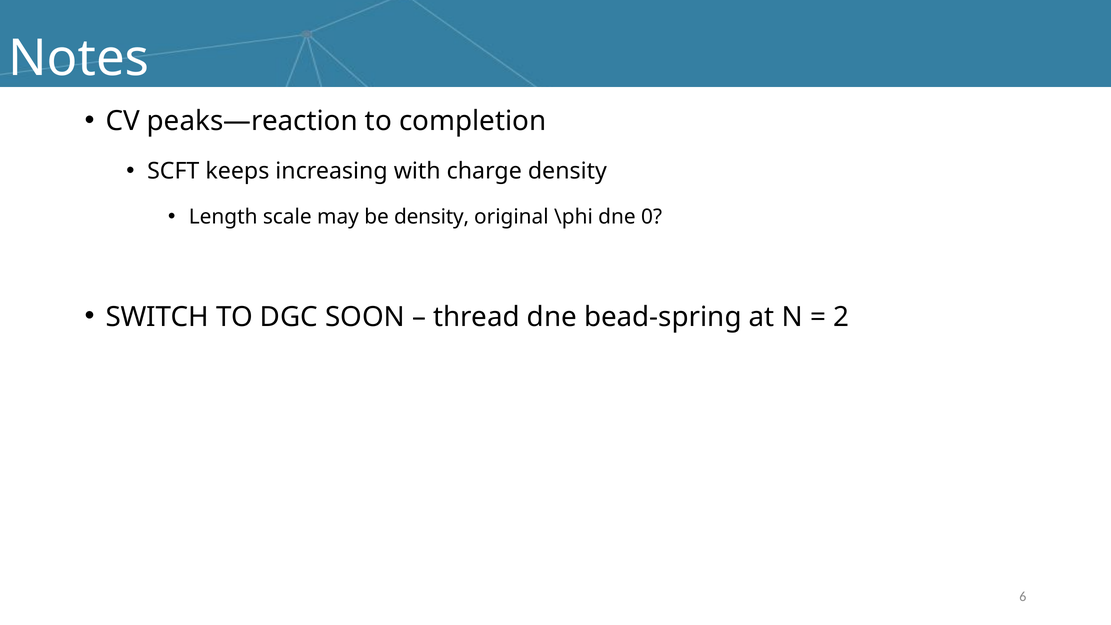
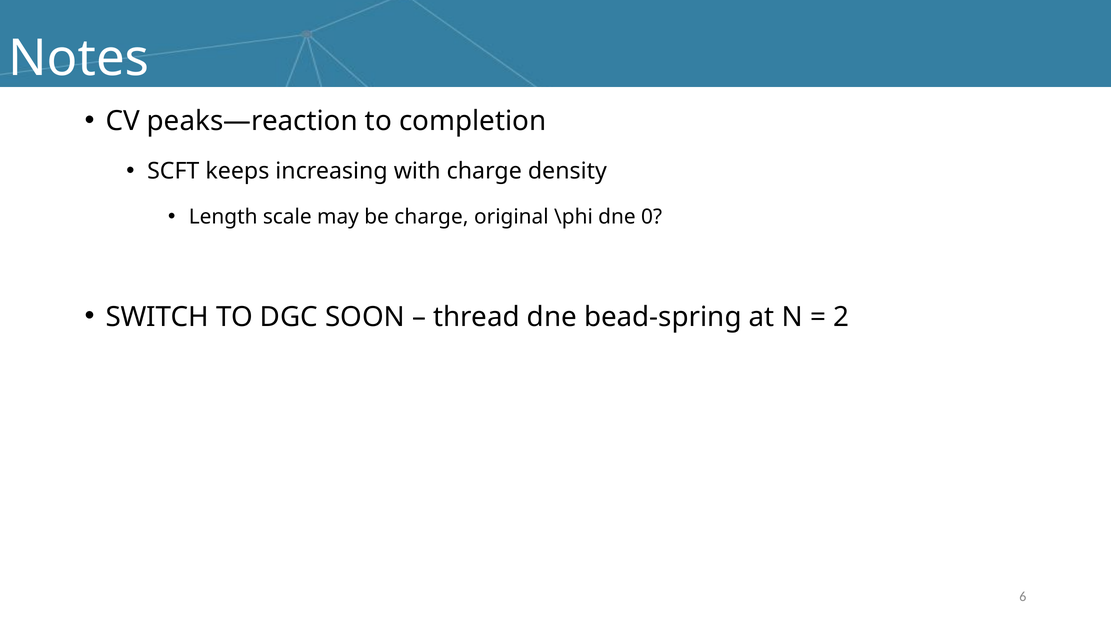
be density: density -> charge
